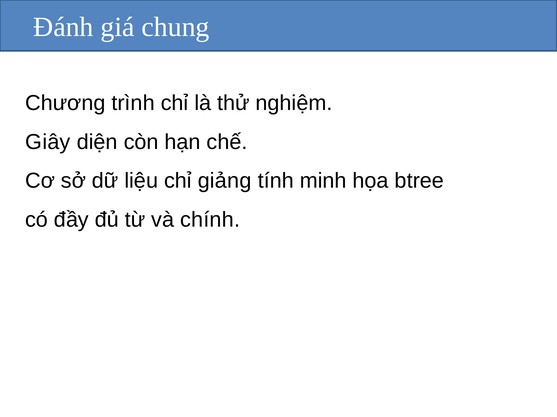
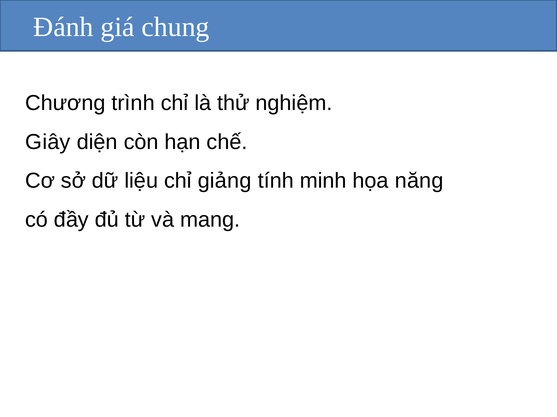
btree: btree -> năng
chính: chính -> mang
